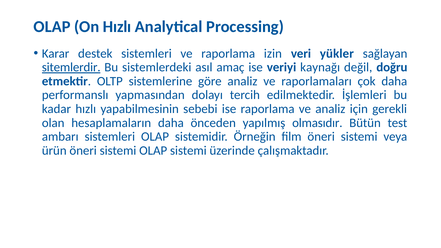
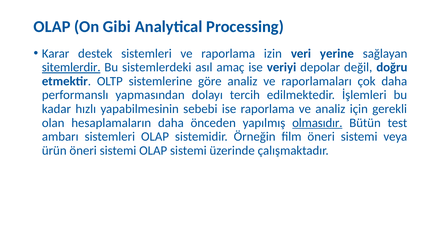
On Hızlı: Hızlı -> Gibi
yükler: yükler -> yerine
kaynağı: kaynağı -> depolar
olmasıdır underline: none -> present
